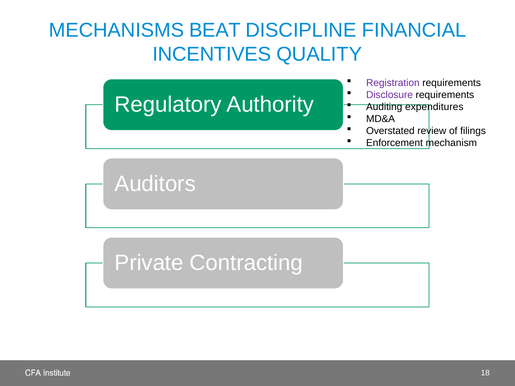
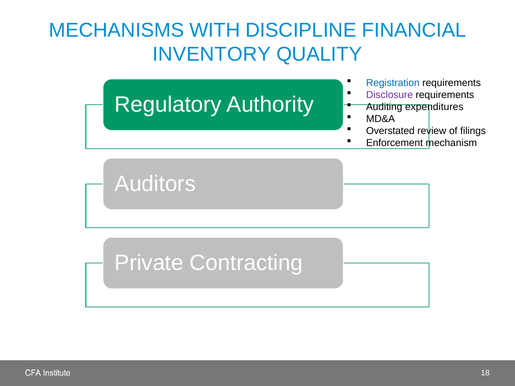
BEAT: BEAT -> WITH
INCENTIVES: INCENTIVES -> INVENTORY
Registration colour: purple -> blue
